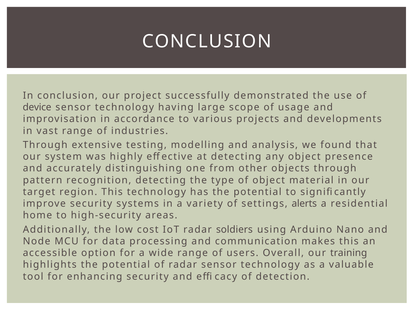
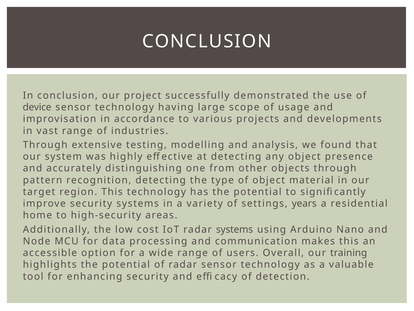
alerts: alerts -> years
radar soldiers: soldiers -> systems
